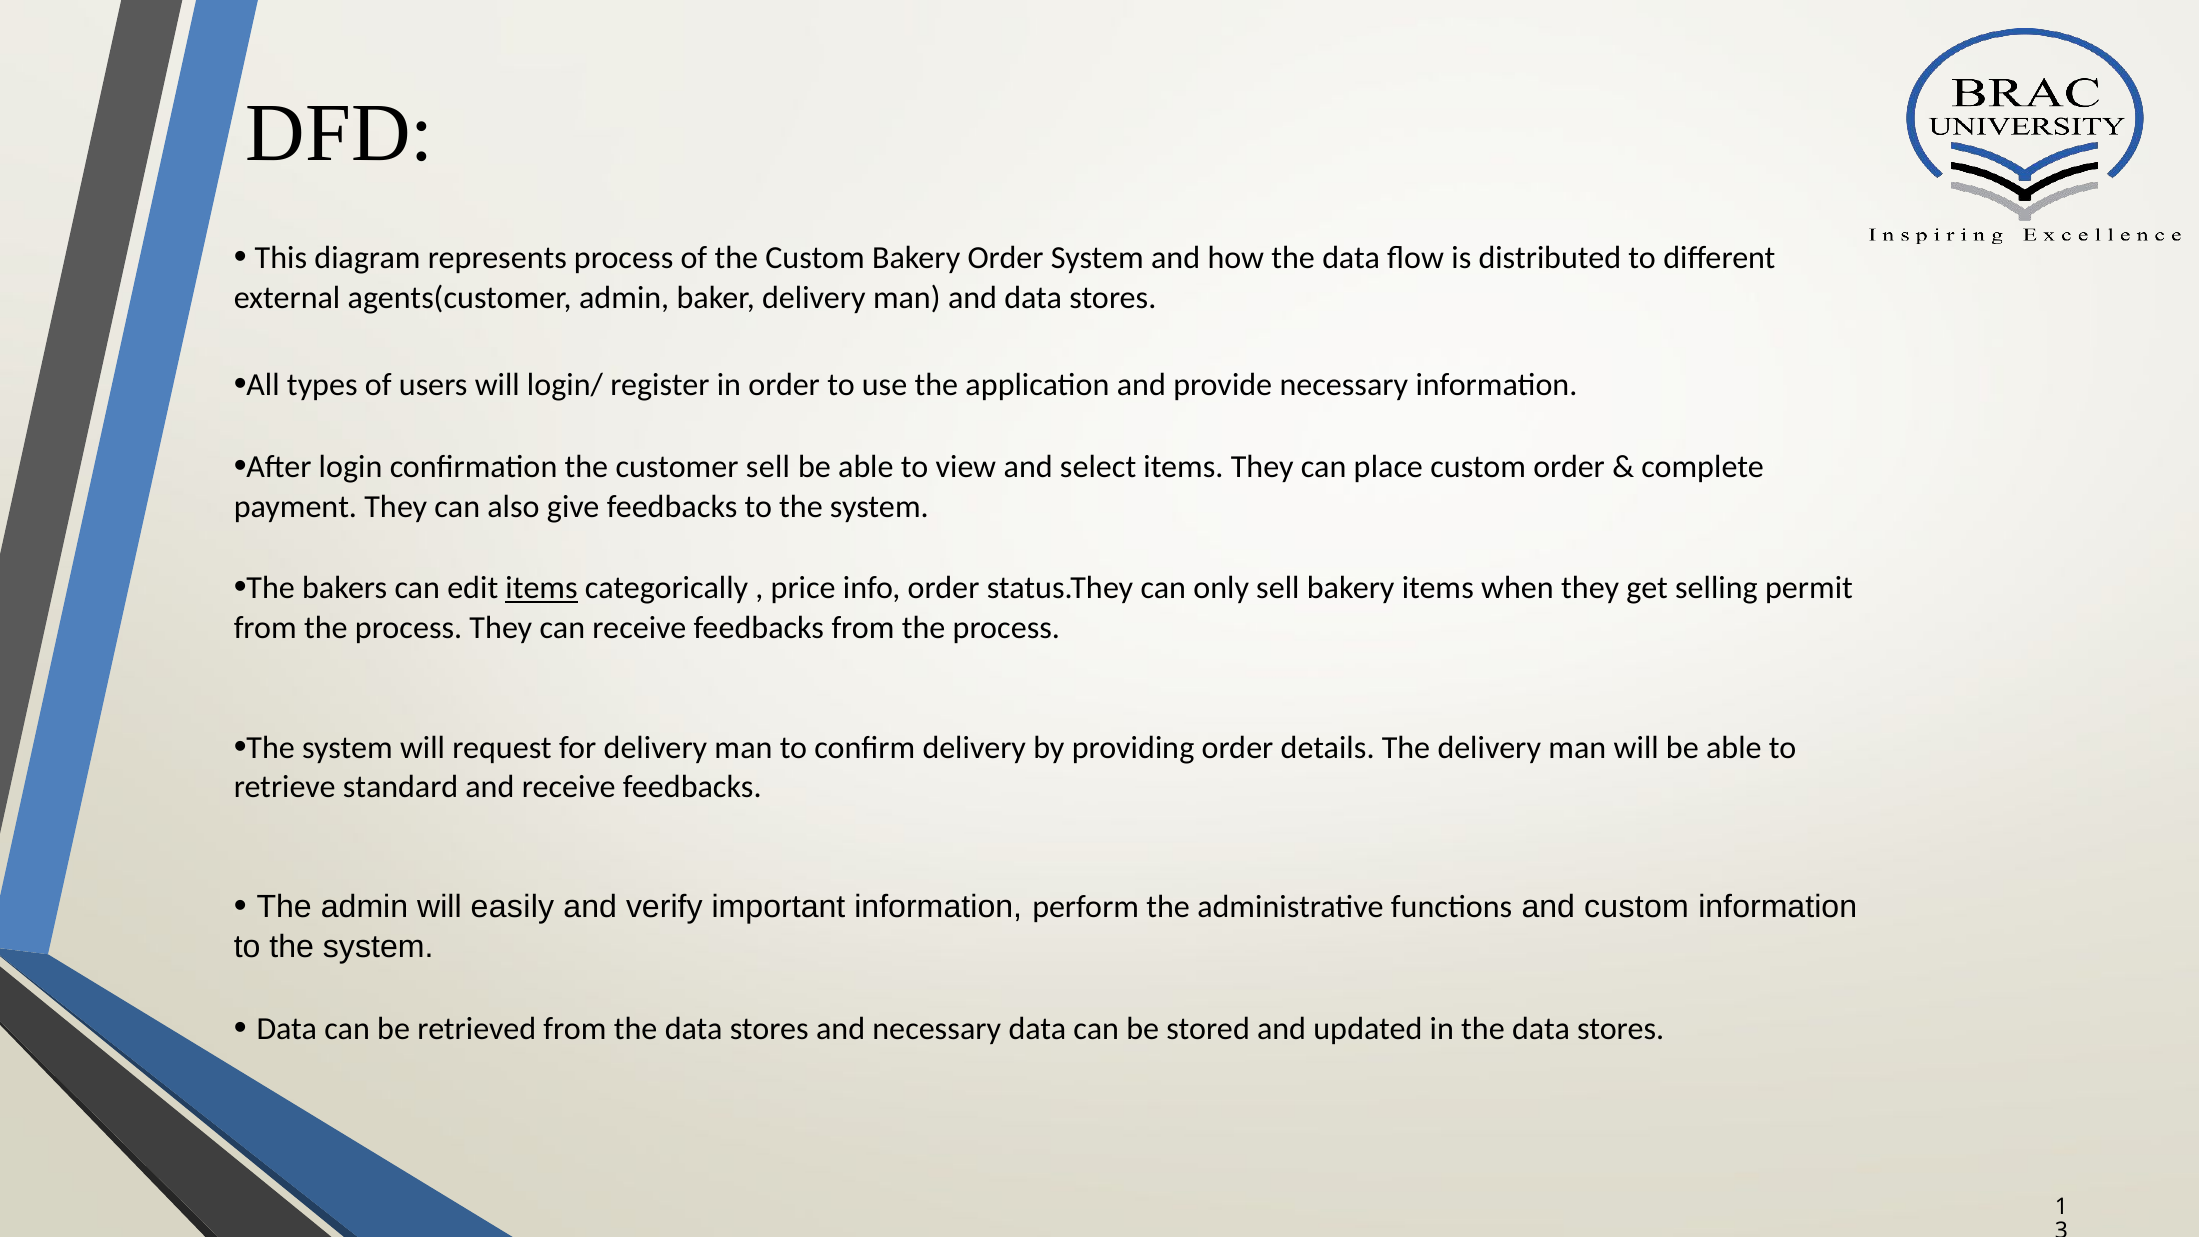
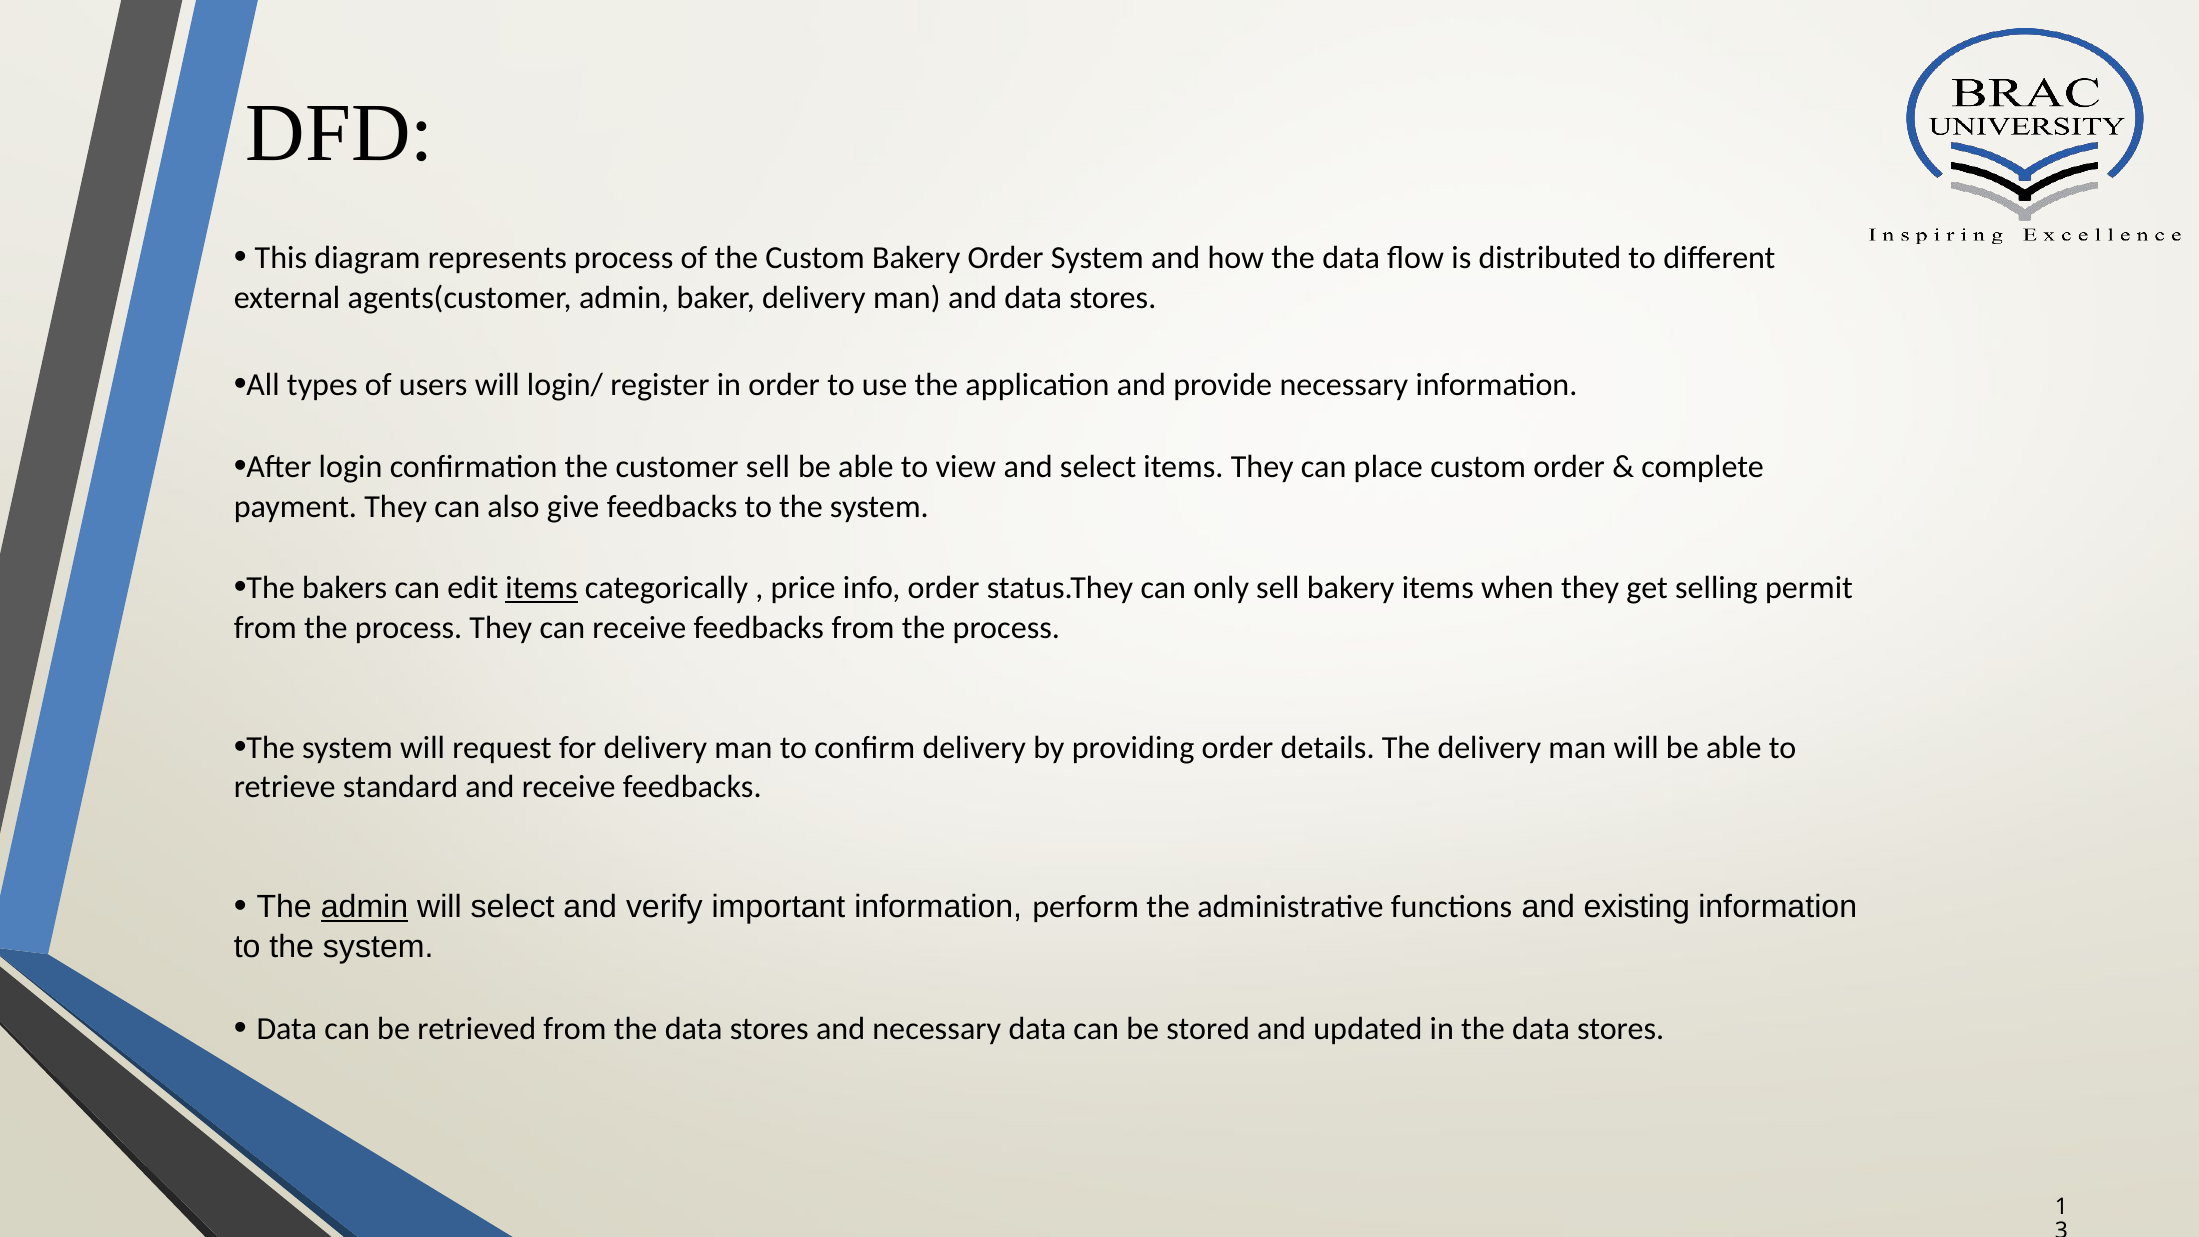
admin at (365, 907) underline: none -> present
will easily: easily -> select
and custom: custom -> existing
